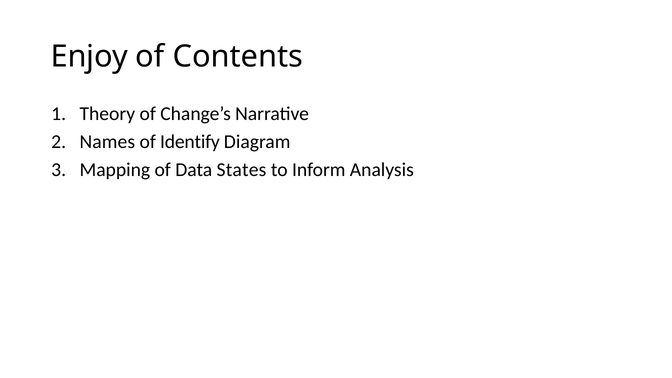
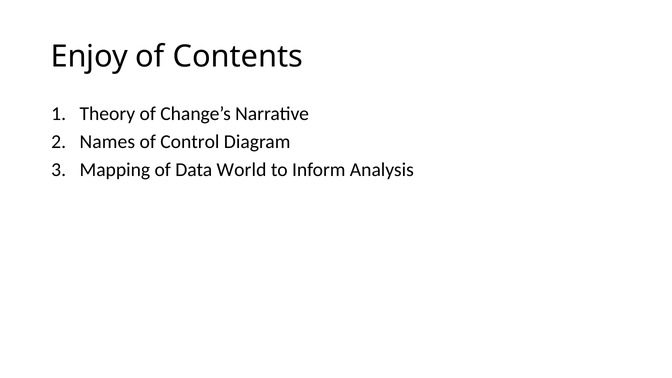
Identify: Identify -> Control
States: States -> World
